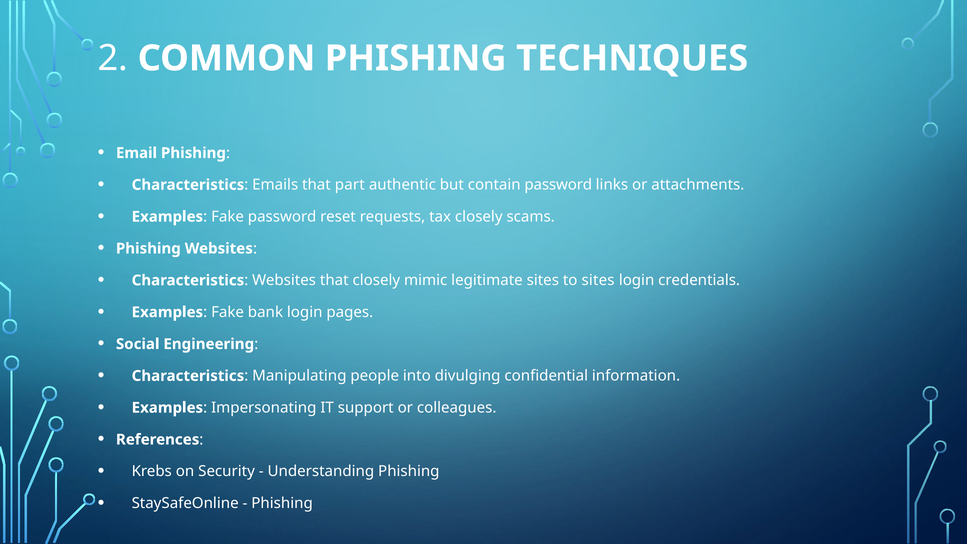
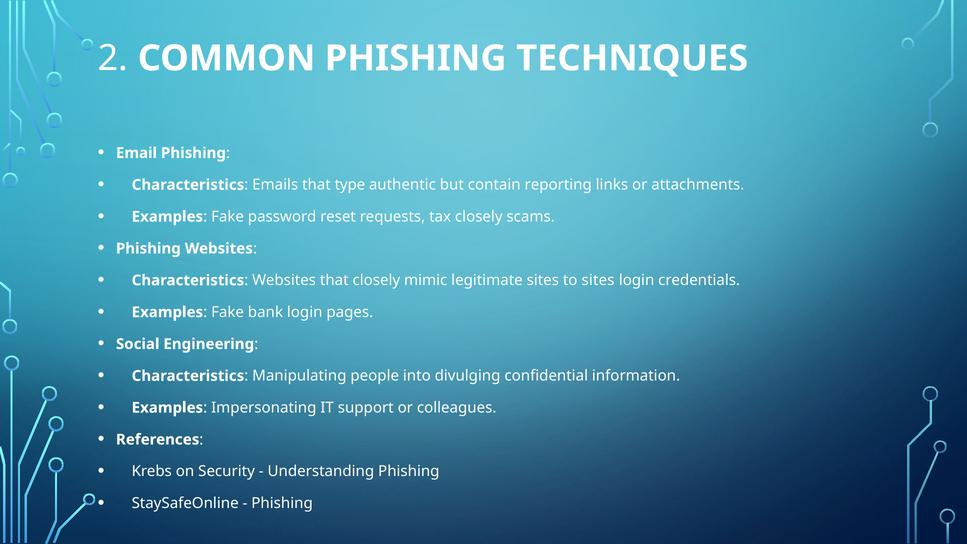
part: part -> type
contain password: password -> reporting
